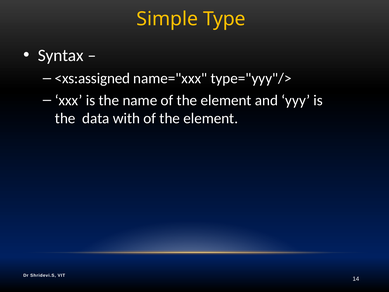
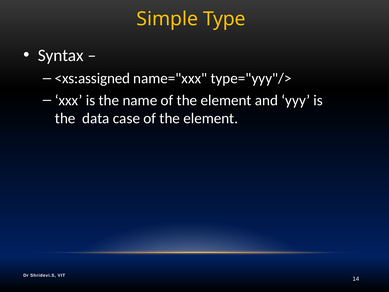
with: with -> case
